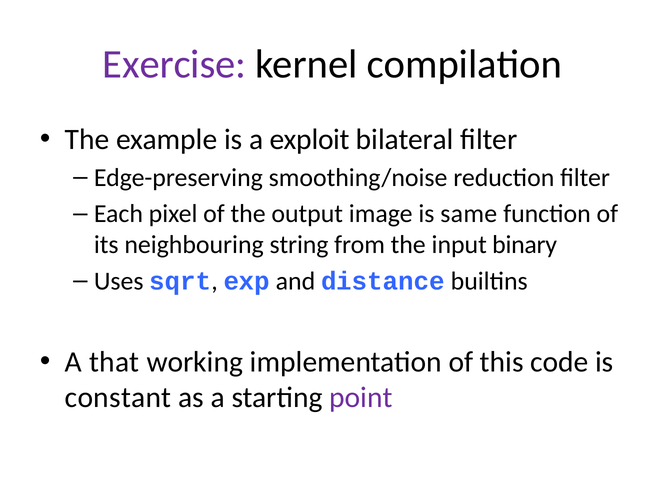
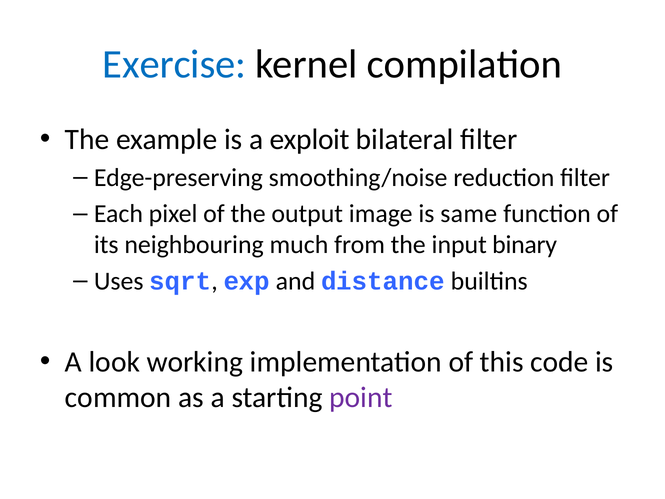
Exercise colour: purple -> blue
string: string -> much
that: that -> look
constant: constant -> common
